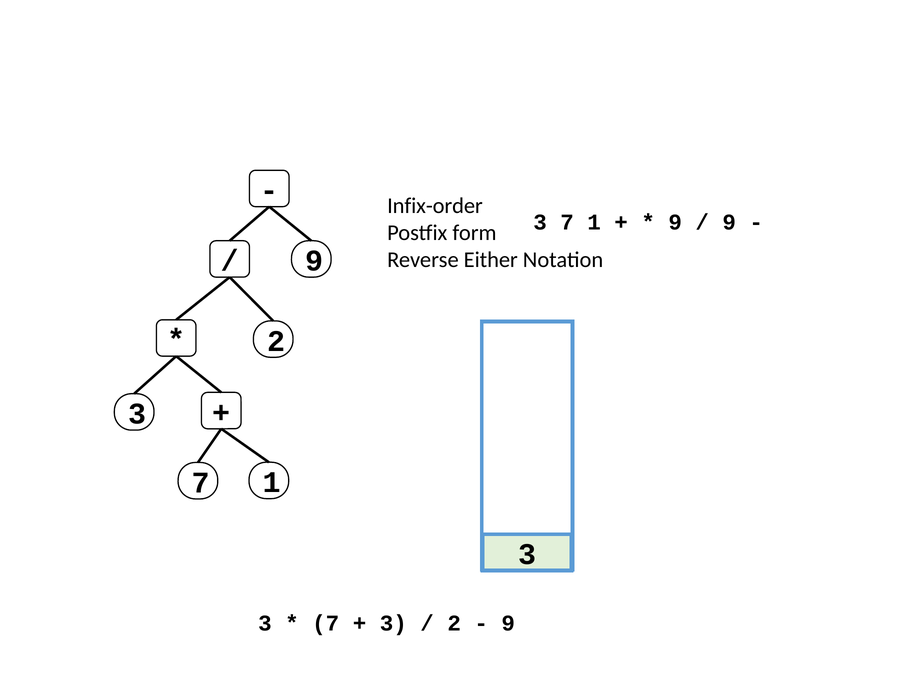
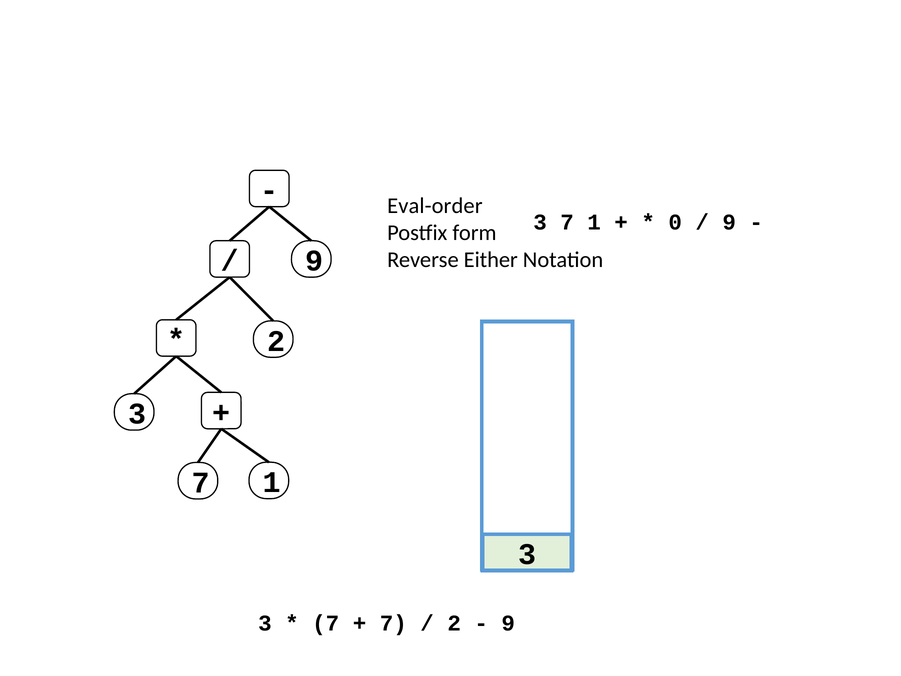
Infix-order: Infix-order -> Eval-order
9 at (675, 222): 9 -> 0
3 at (393, 623): 3 -> 7
